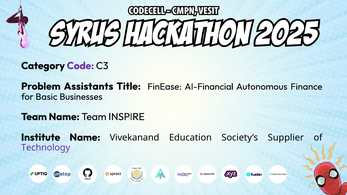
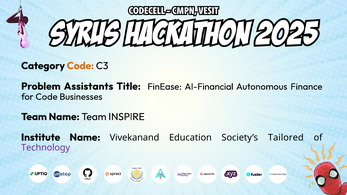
Code at (80, 66) colour: purple -> orange
for Basic: Basic -> Code
Supplier: Supplier -> Tailored
